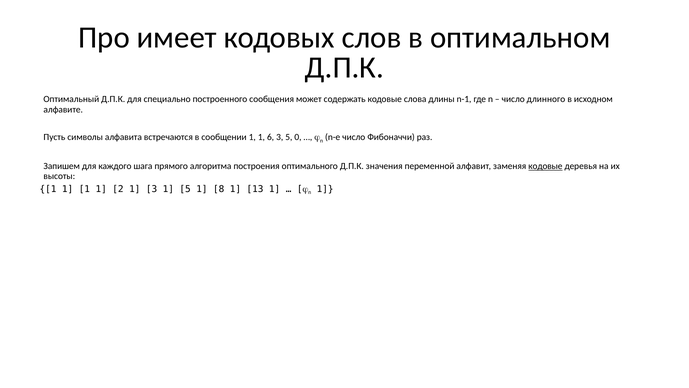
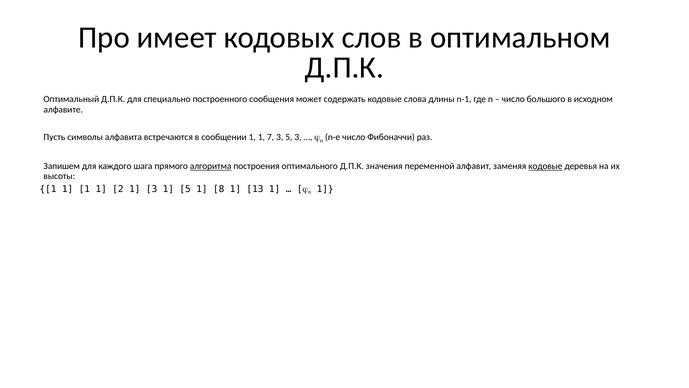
число длинного: длинного -> большого
1 1 6: 6 -> 7
5 0: 0 -> 3
алгоритма underline: none -> present
